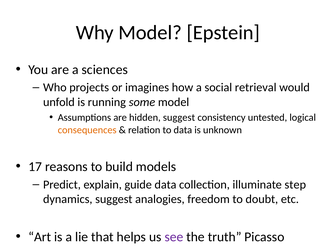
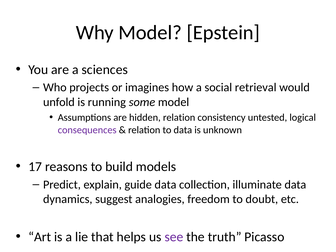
hidden suggest: suggest -> relation
consequences colour: orange -> purple
illuminate step: step -> data
